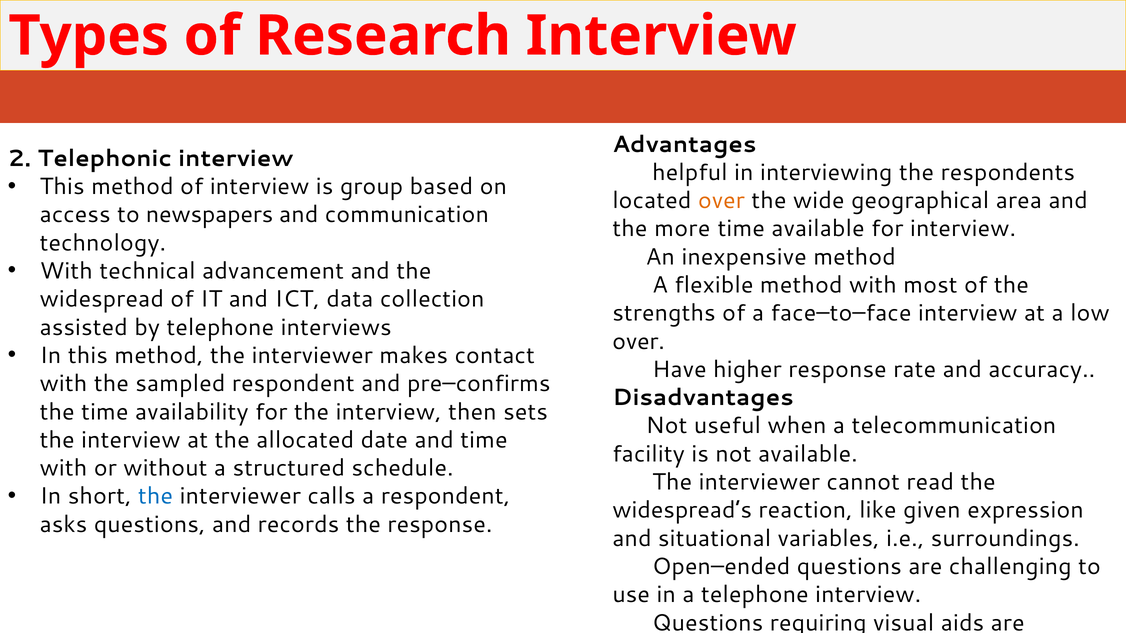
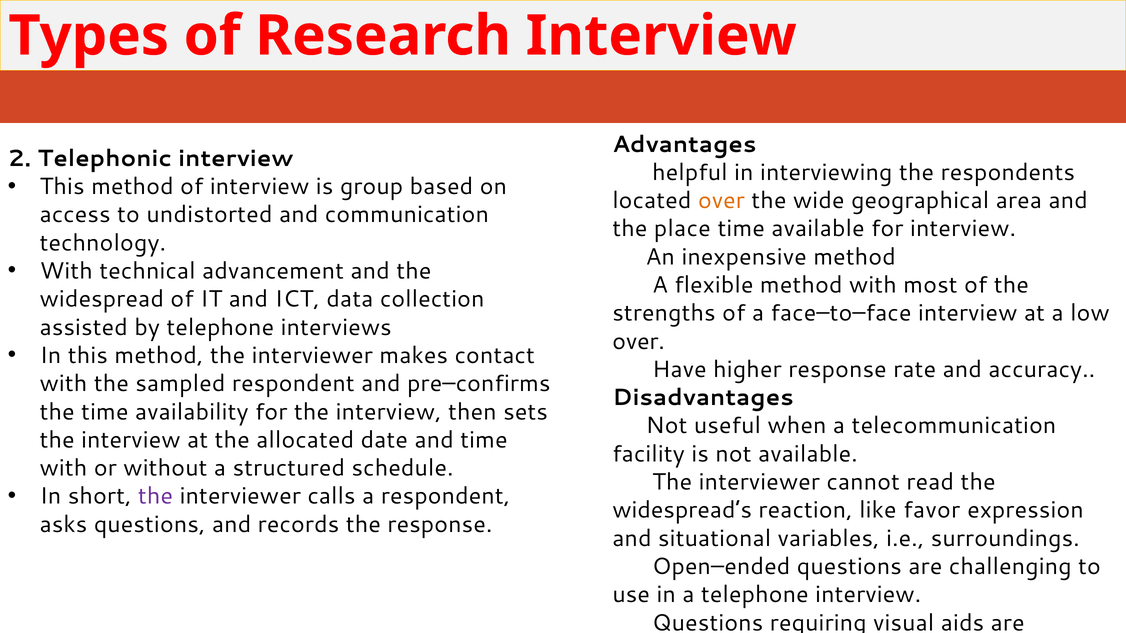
newspapers: newspapers -> undistorted
more: more -> place
the at (156, 496) colour: blue -> purple
given: given -> favor
